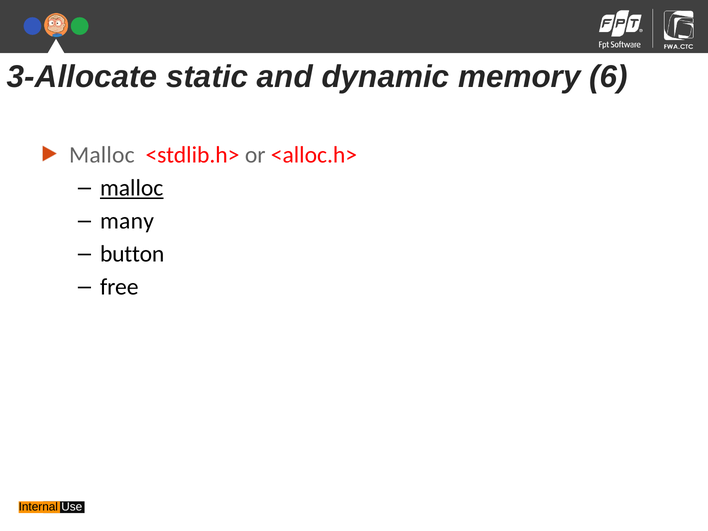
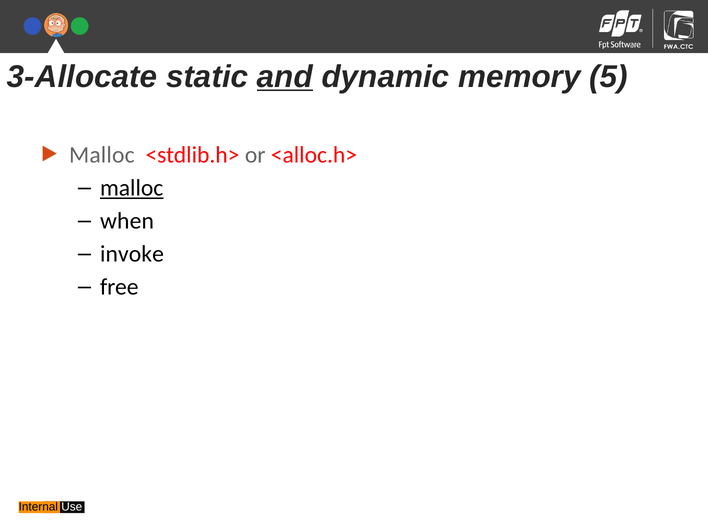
and underline: none -> present
6: 6 -> 5
many: many -> when
button: button -> invoke
